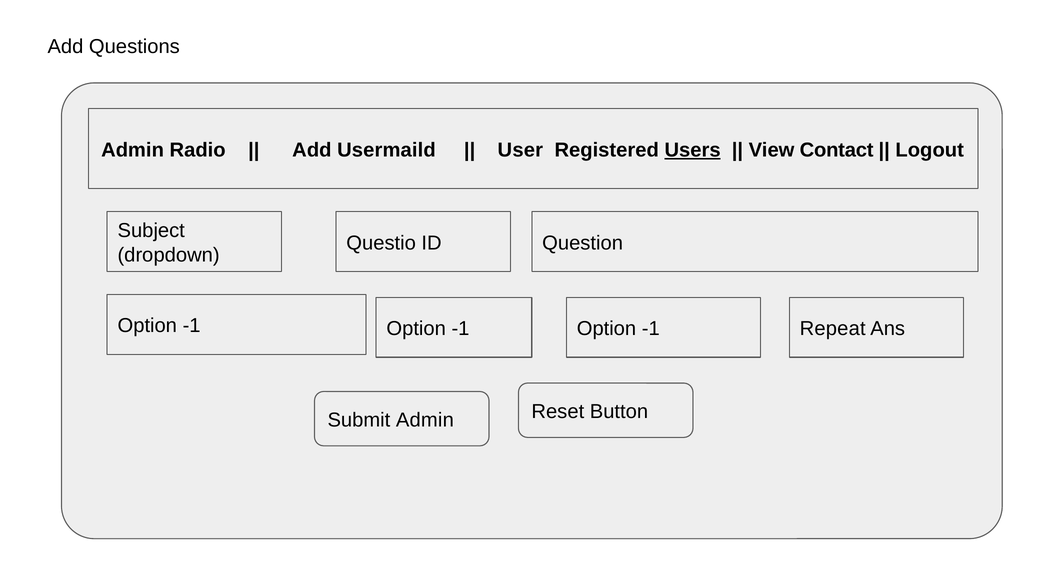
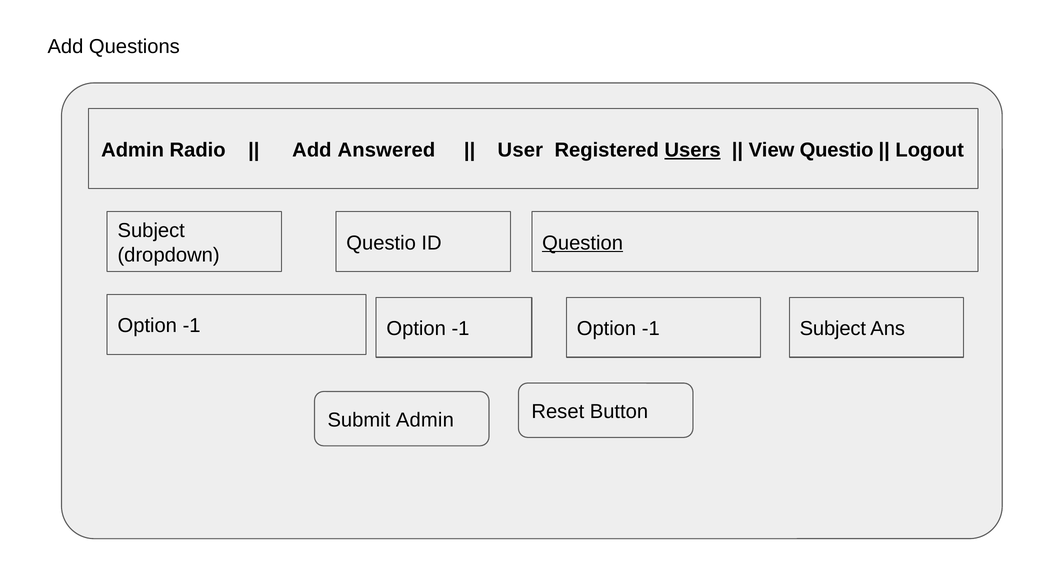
Usermaild: Usermaild -> Answered
View Contact: Contact -> Questio
Question underline: none -> present
-1 Repeat: Repeat -> Subject
